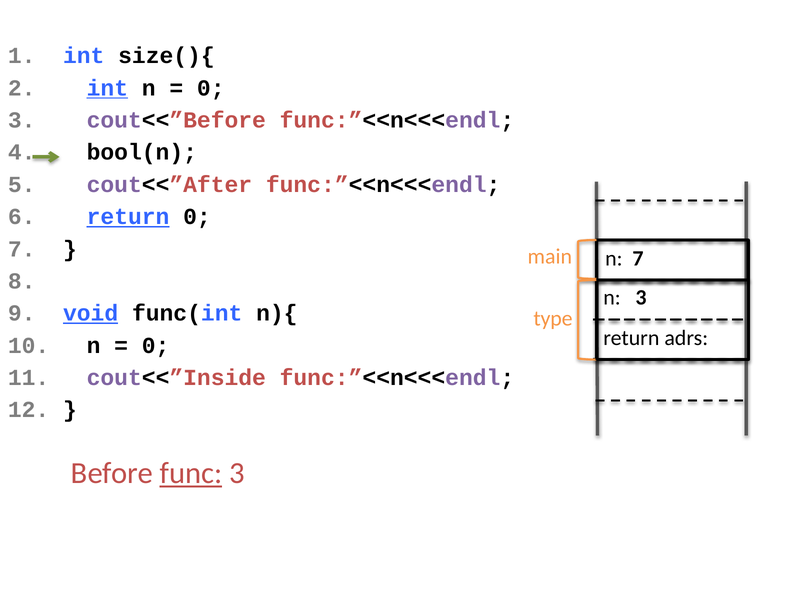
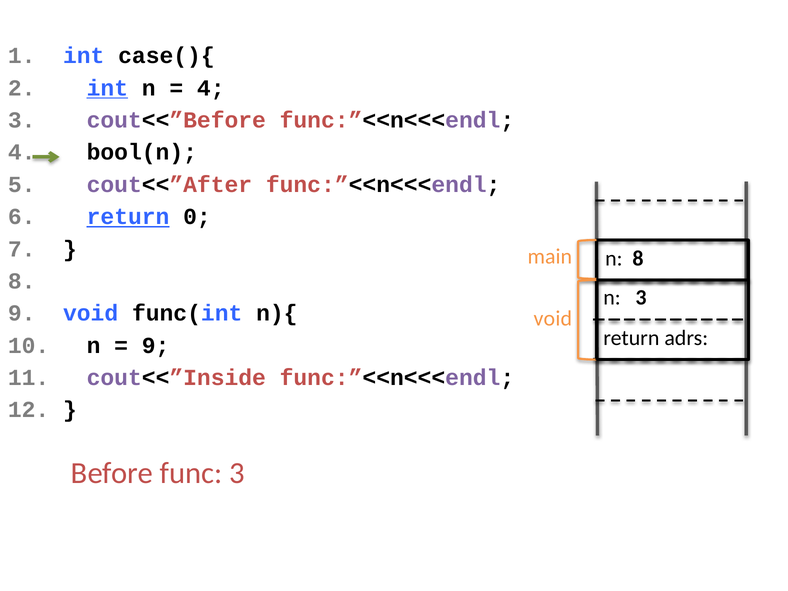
size(){: size(){ -> case(){
0 at (211, 88): 0 -> 4
n 7: 7 -> 8
void at (91, 313) underline: present -> none
type at (553, 319): type -> void
0 at (156, 345): 0 -> 9
func underline: present -> none
